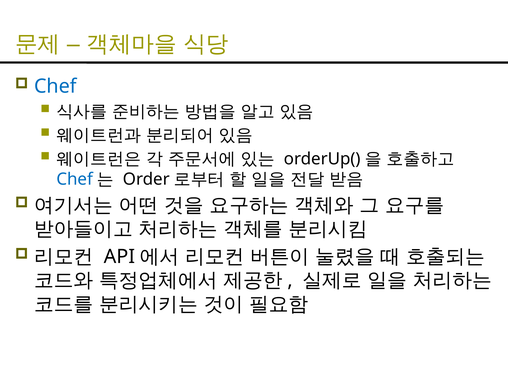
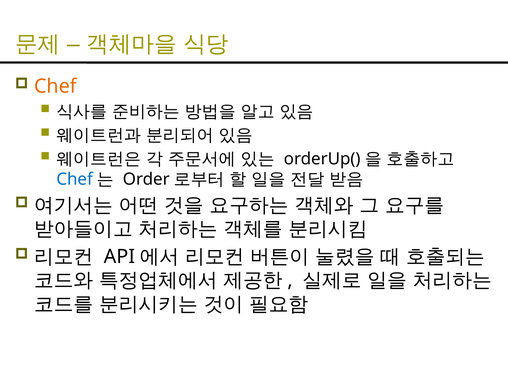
Chef at (55, 86) colour: blue -> orange
